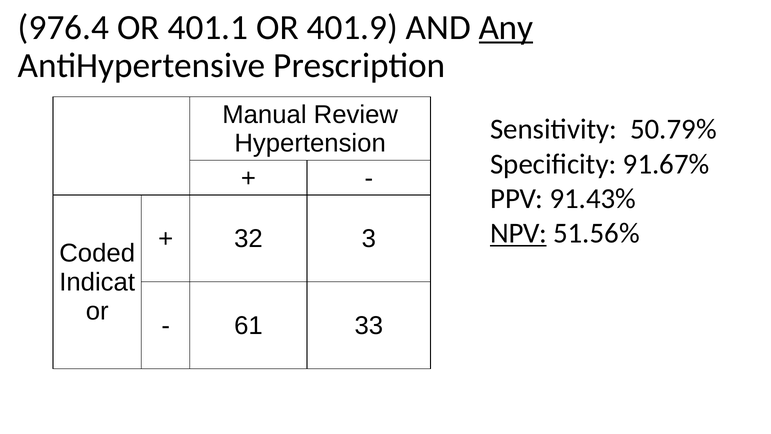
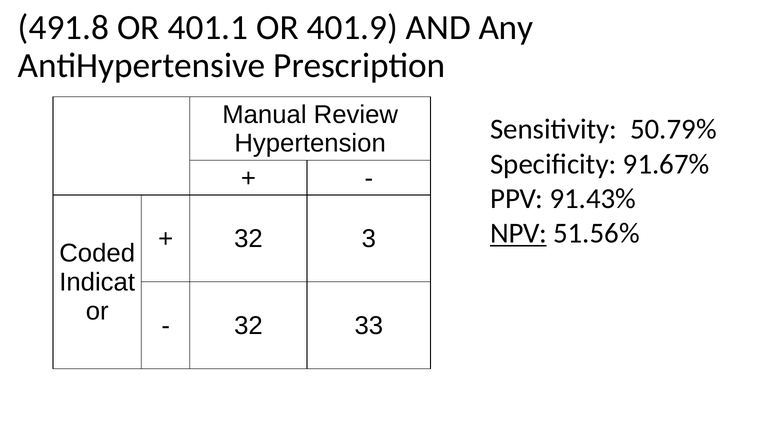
976.4: 976.4 -> 491.8
Any underline: present -> none
61 at (248, 325): 61 -> 32
